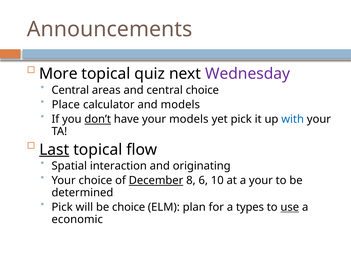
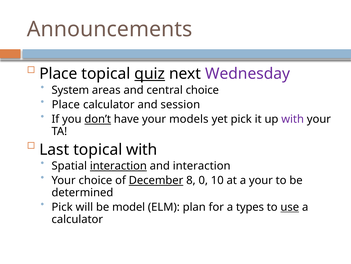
More at (58, 74): More -> Place
quiz underline: none -> present
Central at (70, 90): Central -> System
and models: models -> session
with at (293, 119) colour: blue -> purple
Last underline: present -> none
topical flow: flow -> with
interaction at (118, 165) underline: none -> present
and originating: originating -> interaction
6: 6 -> 0
be choice: choice -> model
economic at (77, 219): economic -> calculator
